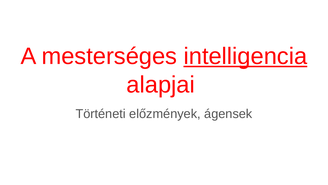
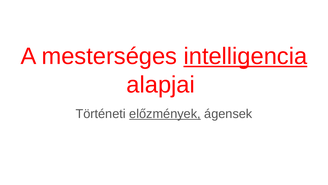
előzmények underline: none -> present
